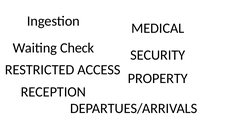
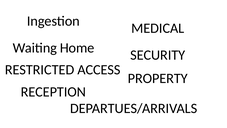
Check: Check -> Home
